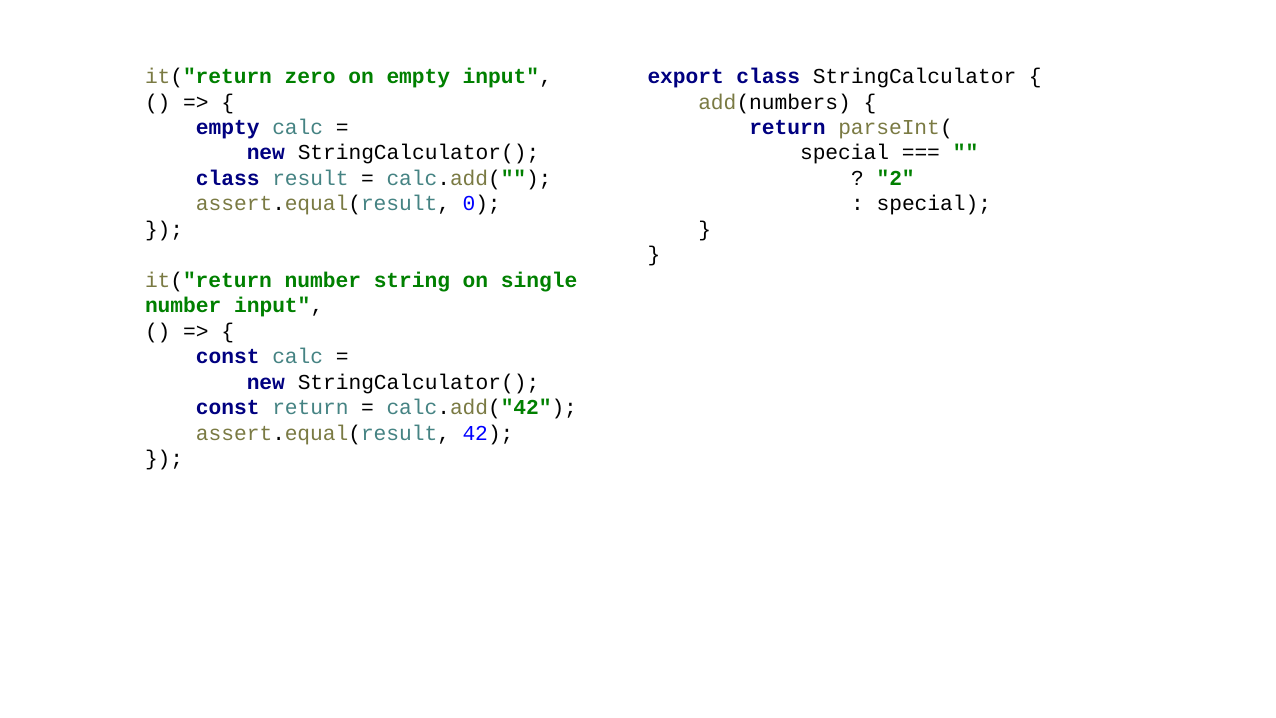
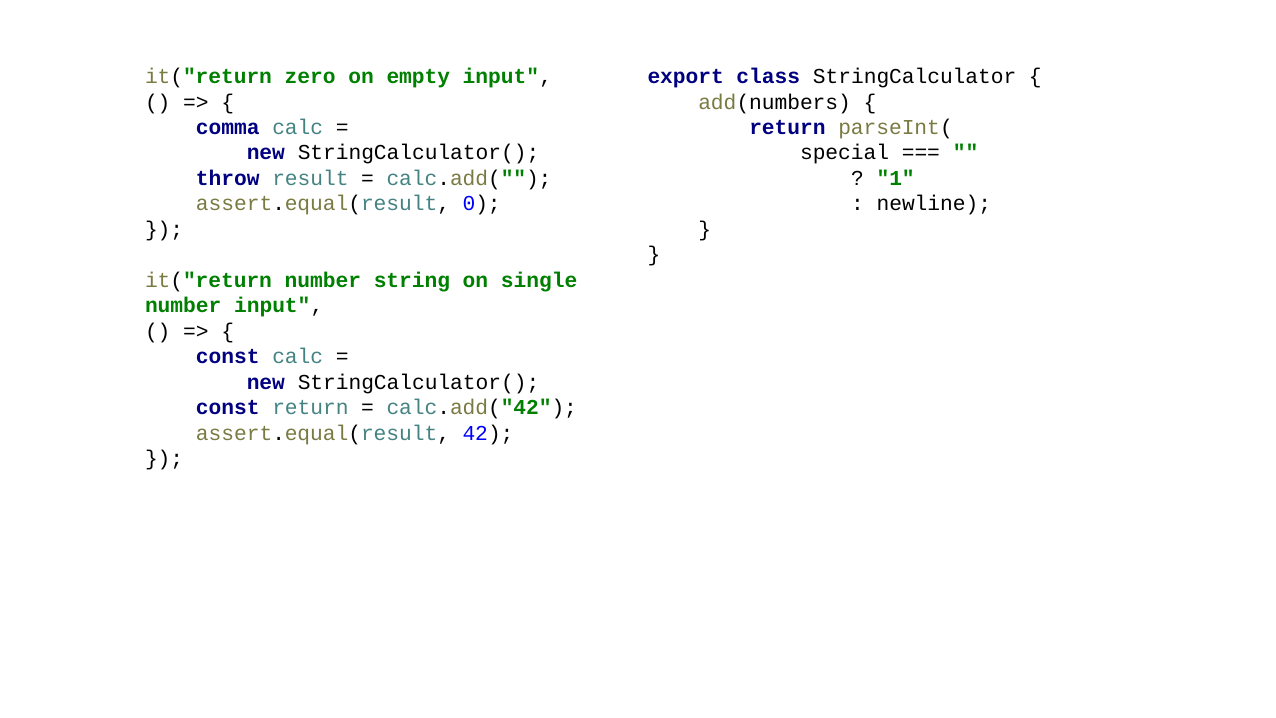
empty at (228, 127): empty -> comma
class at (228, 178): class -> throw
2: 2 -> 1
special at (934, 204): special -> newline
